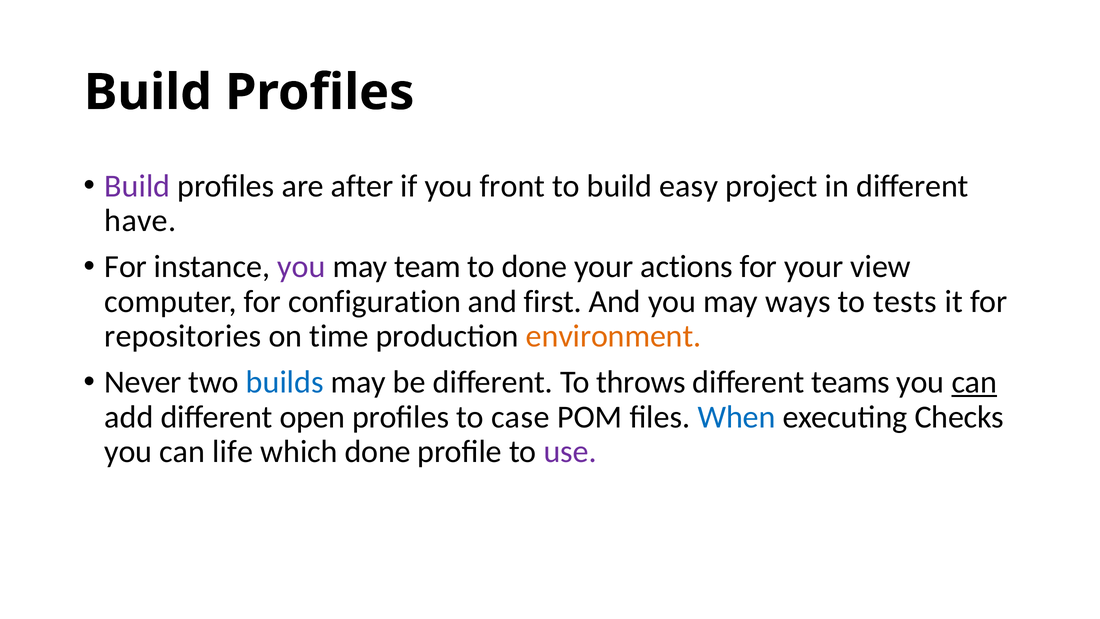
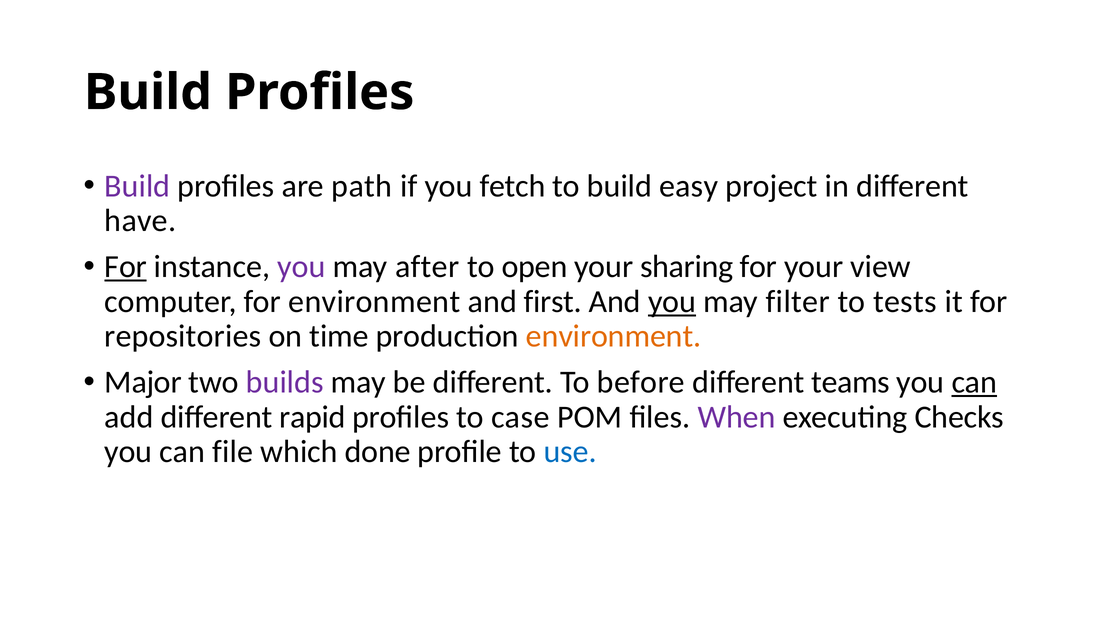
after: after -> path
front: front -> fetch
For at (126, 267) underline: none -> present
team: team -> after
to done: done -> open
actions: actions -> sharing
for configuration: configuration -> environment
you at (672, 301) underline: none -> present
ways: ways -> filter
Never: Never -> Major
builds colour: blue -> purple
throws: throws -> before
open: open -> rapid
When colour: blue -> purple
life: life -> file
use colour: purple -> blue
